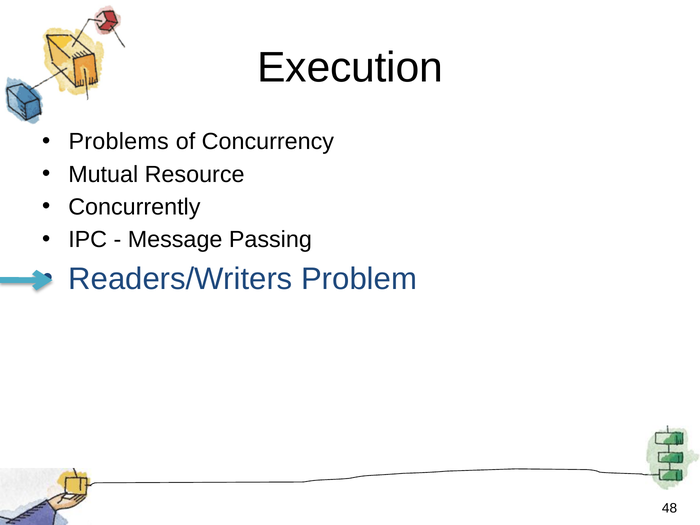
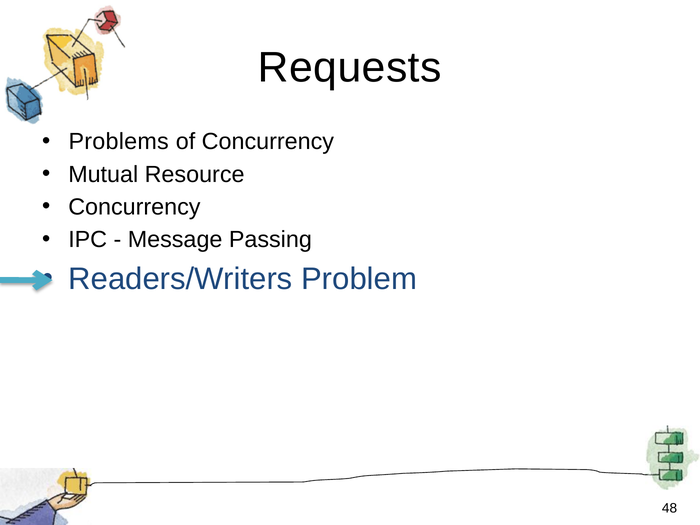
Execution: Execution -> Requests
Concurrently at (134, 207): Concurrently -> Concurrency
